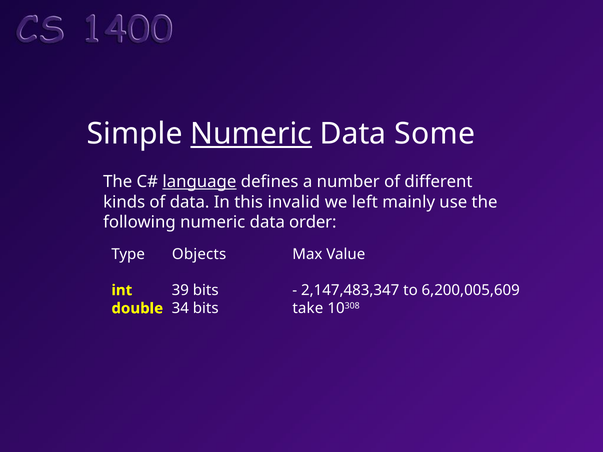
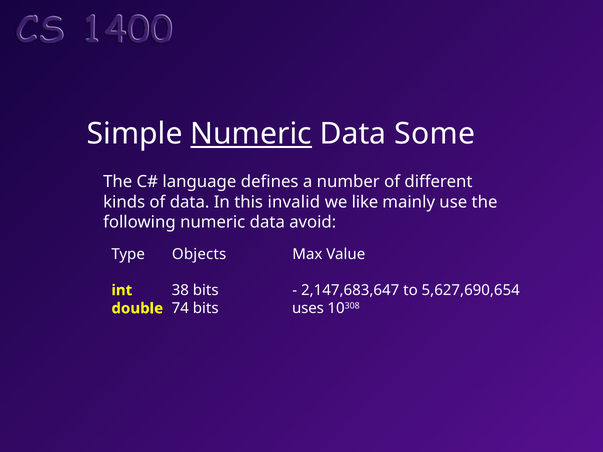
language underline: present -> none
left: left -> like
order: order -> avoid
39: 39 -> 38
2,147,483,347: 2,147,483,347 -> 2,147,683,647
6,200,005,609: 6,200,005,609 -> 5,627,690,654
34: 34 -> 74
take: take -> uses
